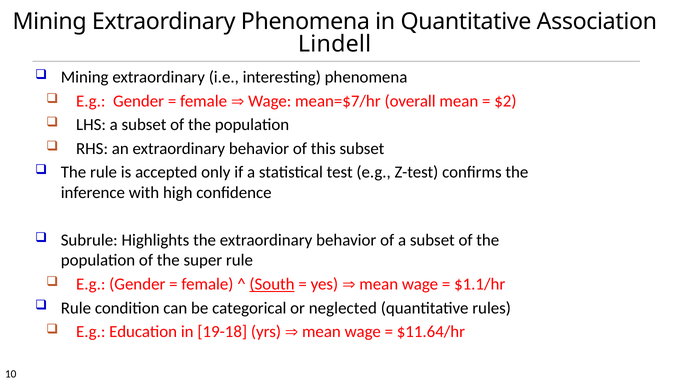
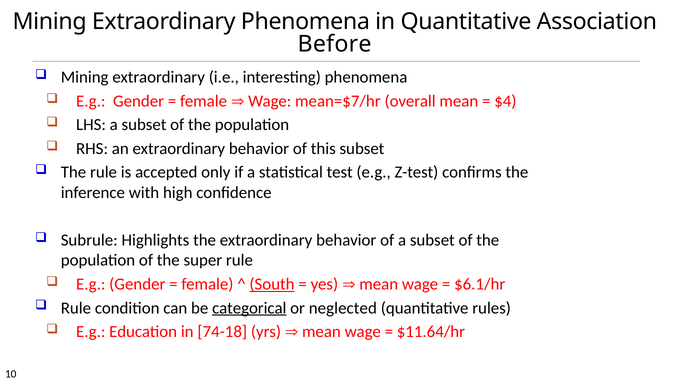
Lindell: Lindell -> Before
$2: $2 -> $4
$1.1/hr: $1.1/hr -> $6.1/hr
categorical underline: none -> present
19-18: 19-18 -> 74-18
